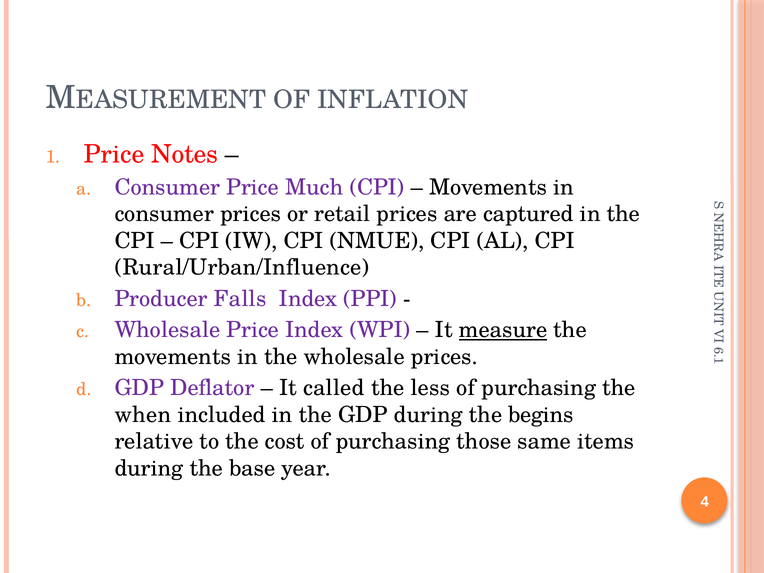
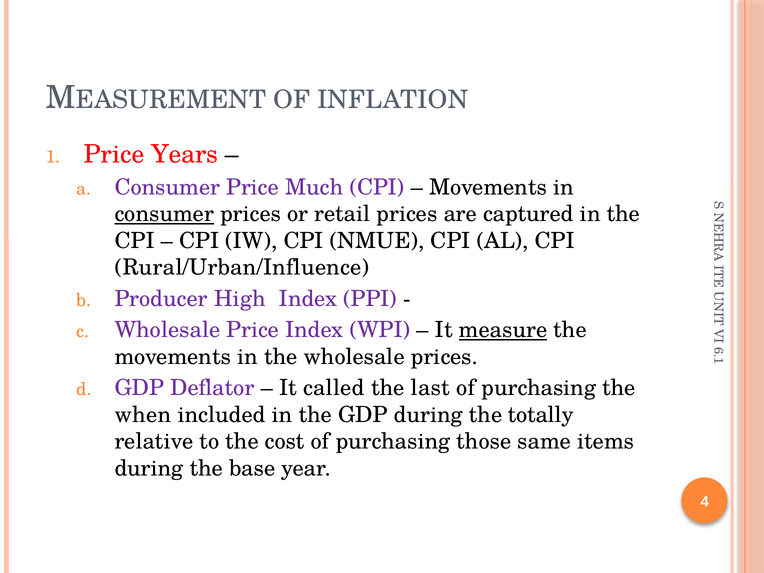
Notes: Notes -> Years
consumer at (164, 214) underline: none -> present
Falls: Falls -> High
less: less -> last
begins: begins -> totally
